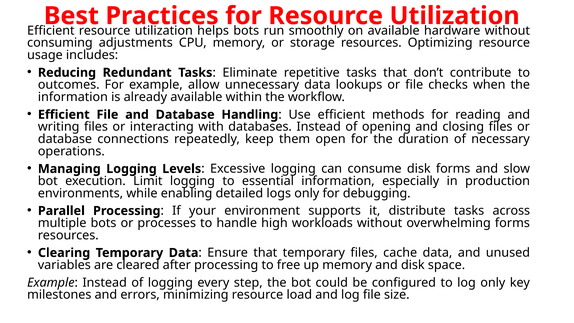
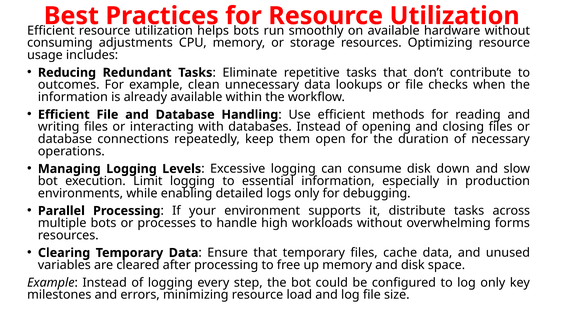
allow: allow -> clean
disk forms: forms -> down
